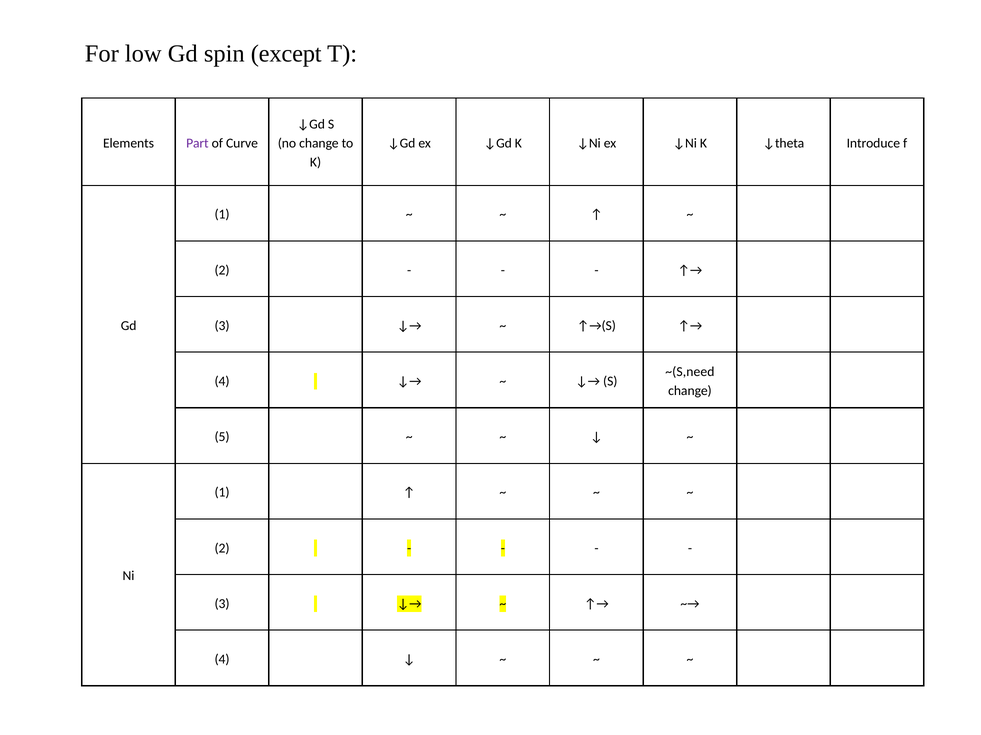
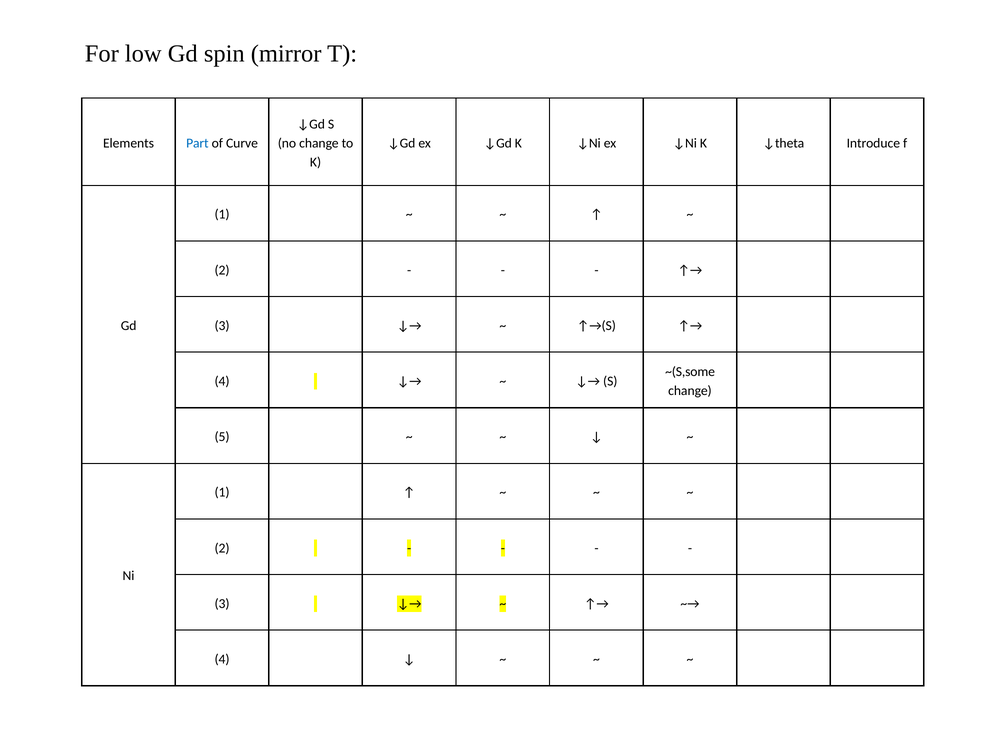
except: except -> mirror
Part colour: purple -> blue
~(S,need: ~(S,need -> ~(S,some
